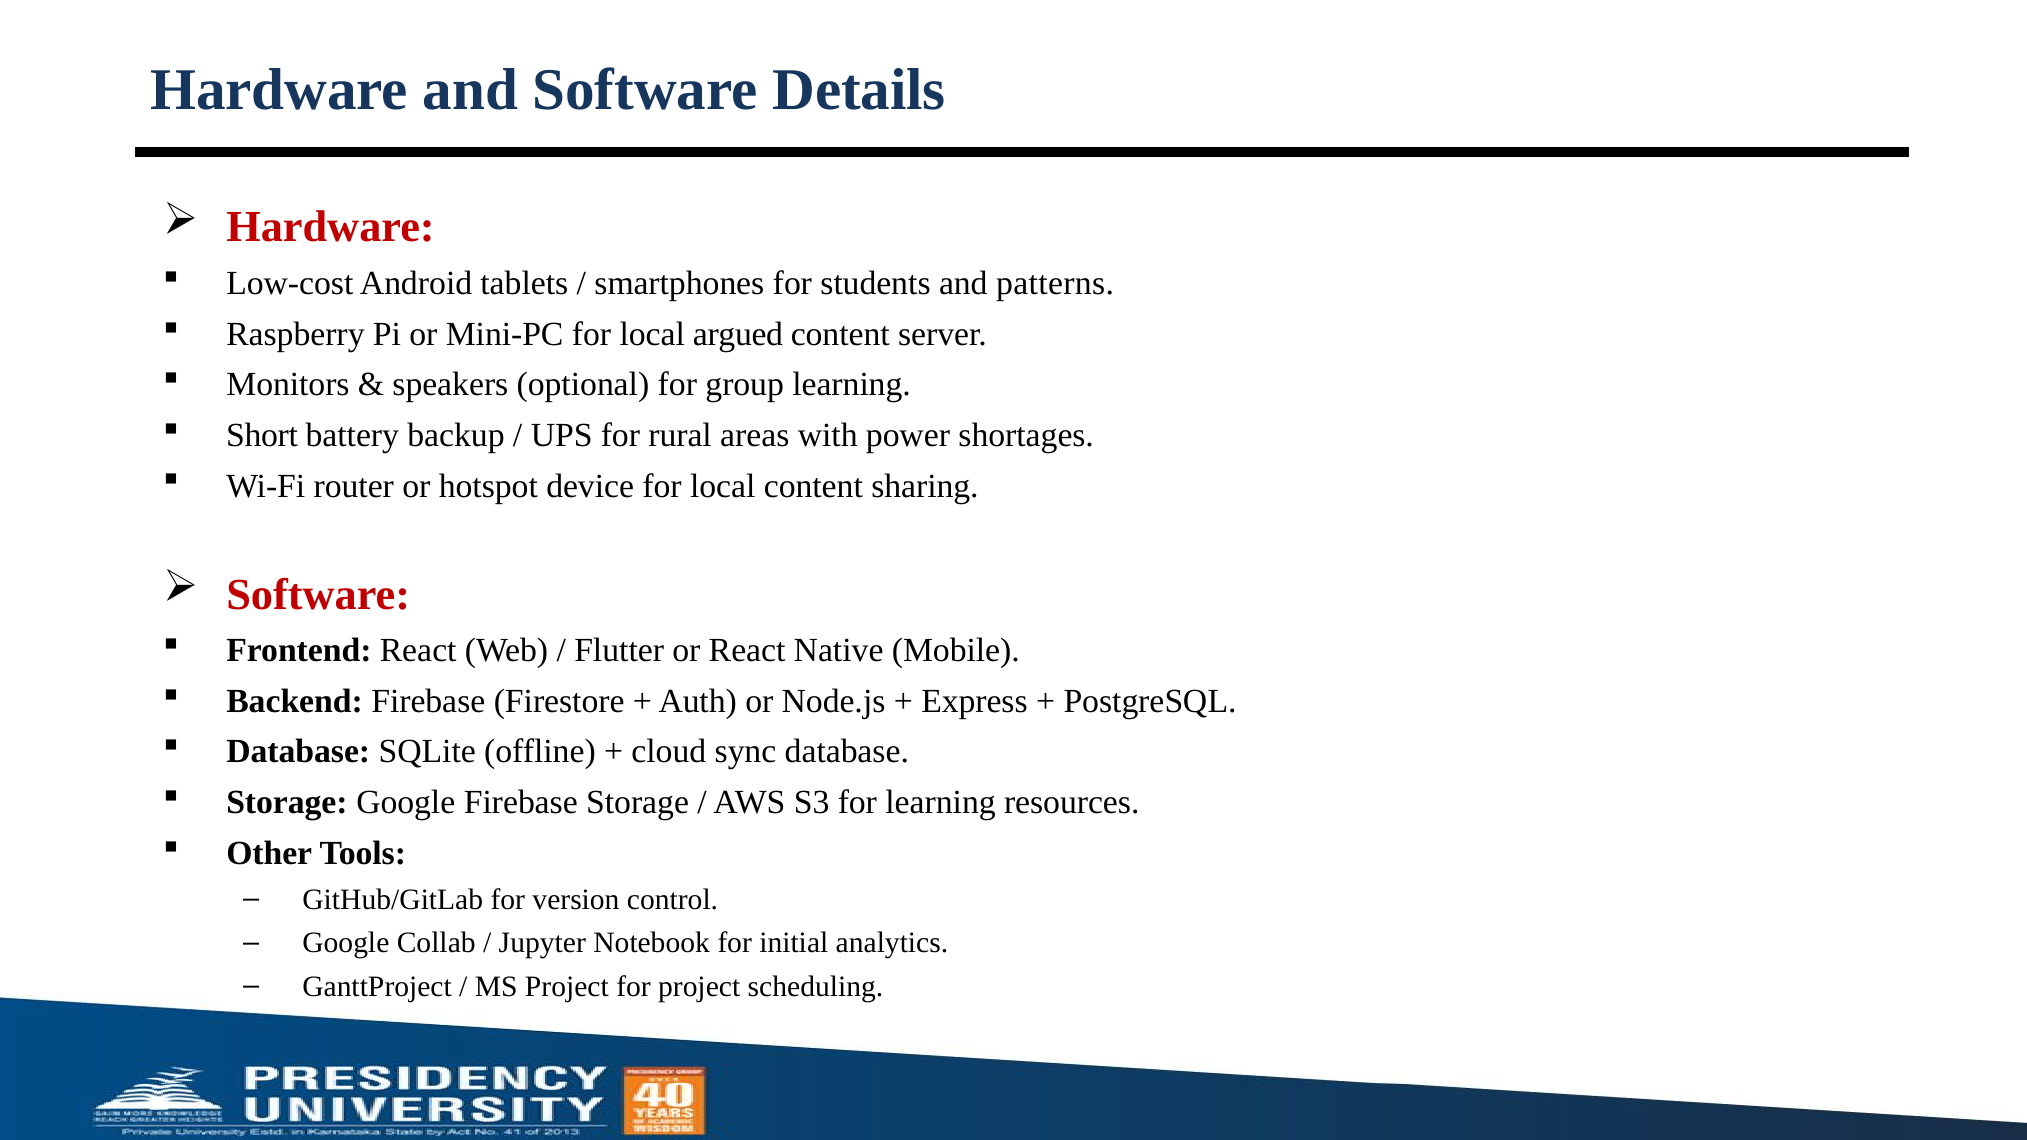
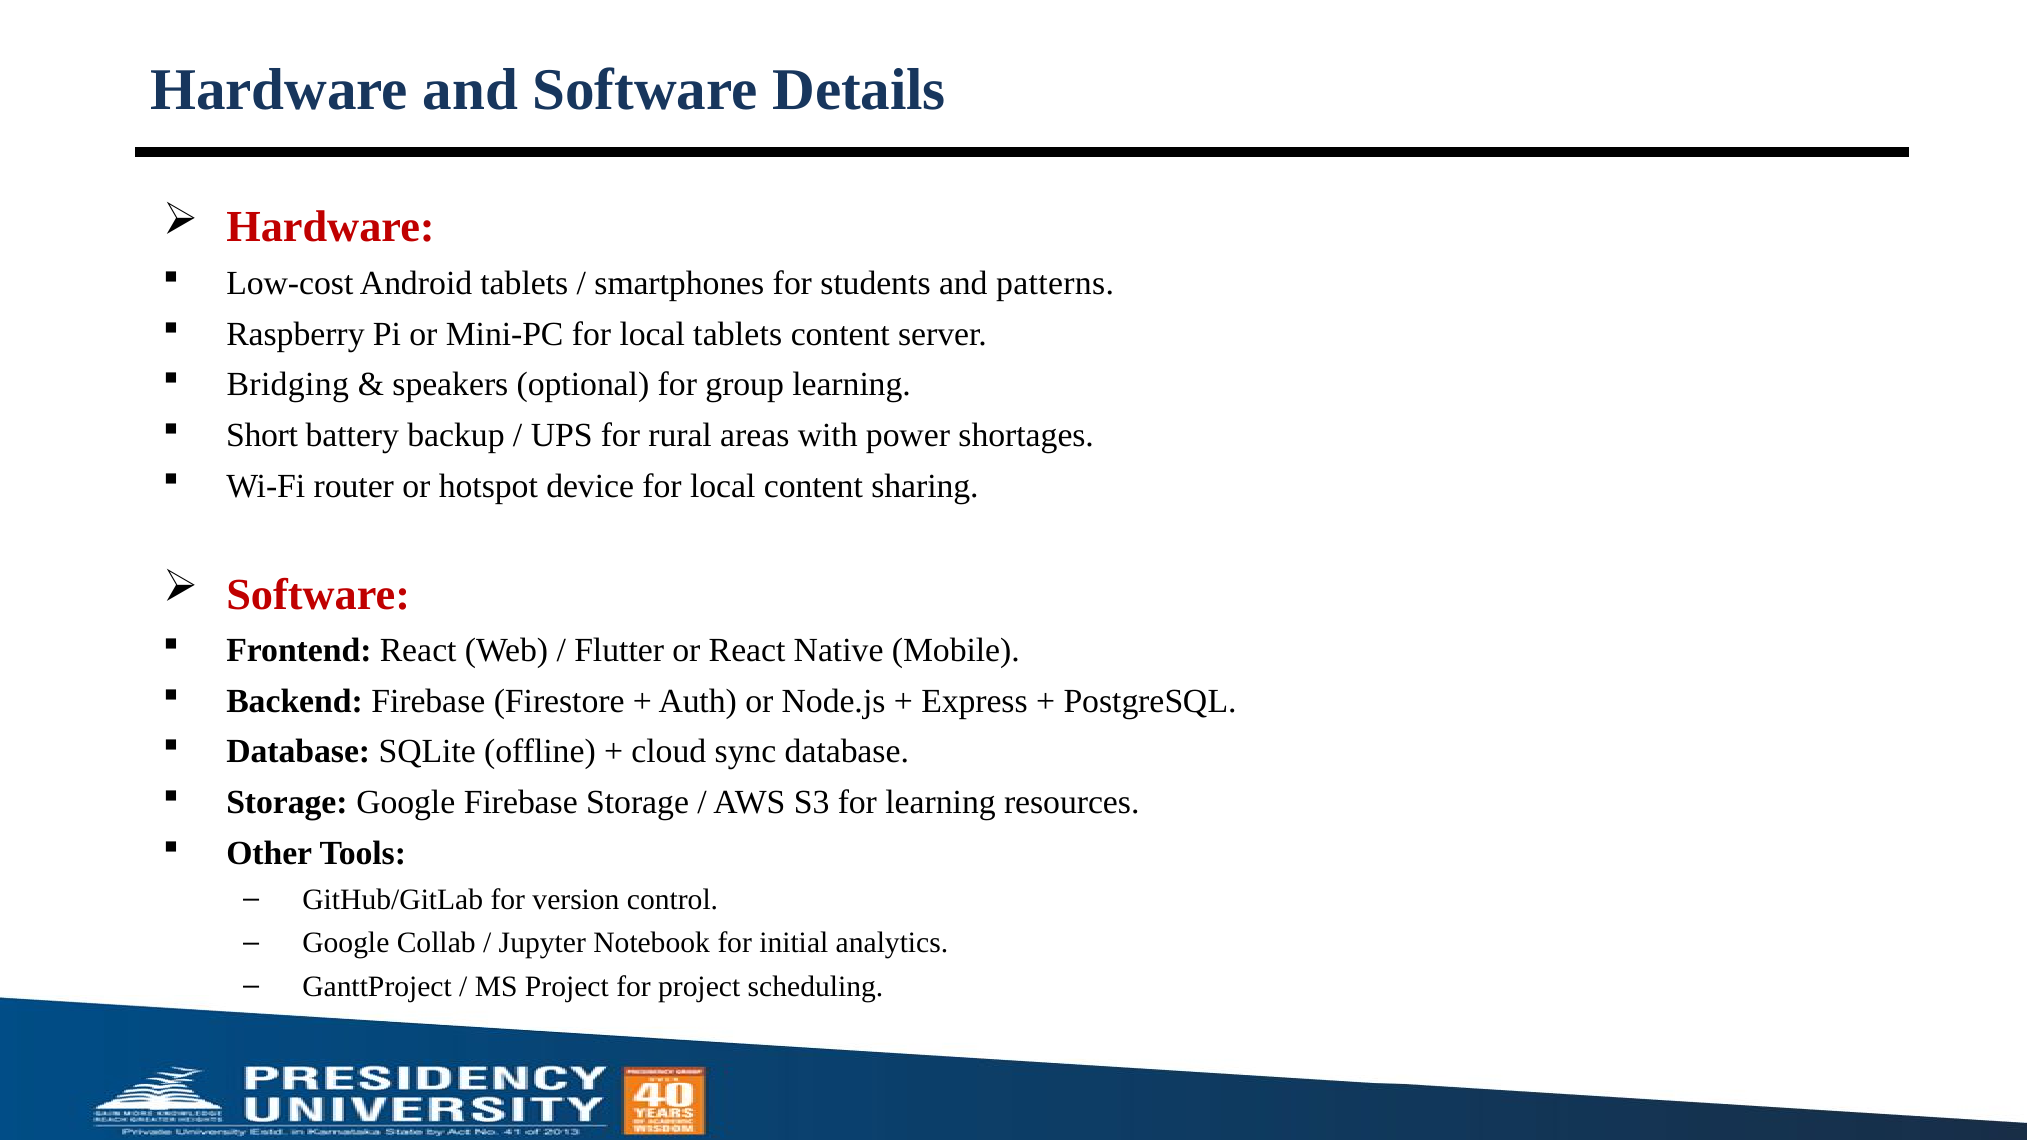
local argued: argued -> tablets
Monitors: Monitors -> Bridging
